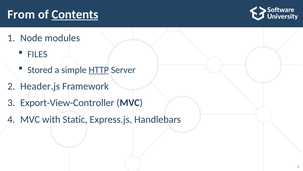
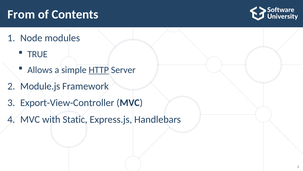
Contents underline: present -> none
FILES: FILES -> TRUE
Stored: Stored -> Allows
Header.js: Header.js -> Module.js
